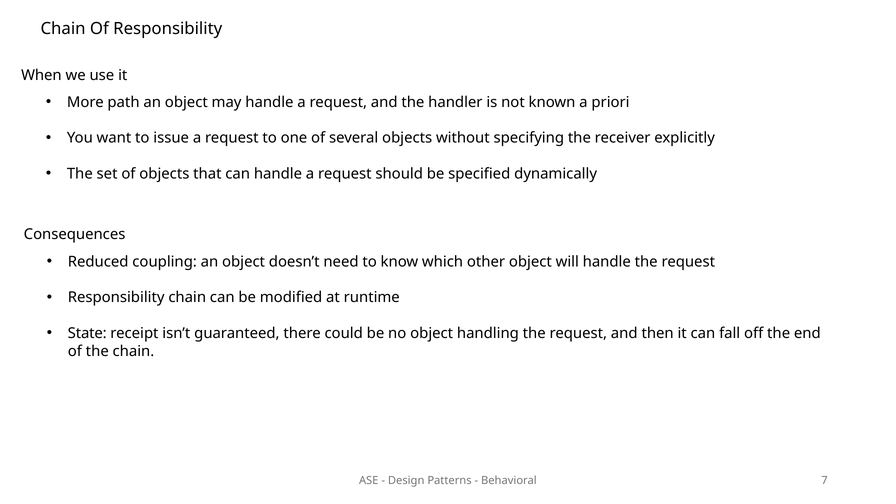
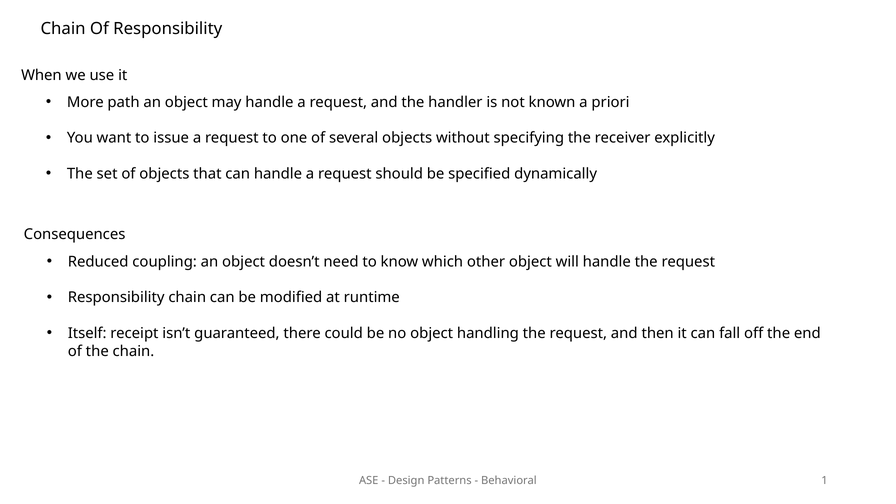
State: State -> Itself
7: 7 -> 1
